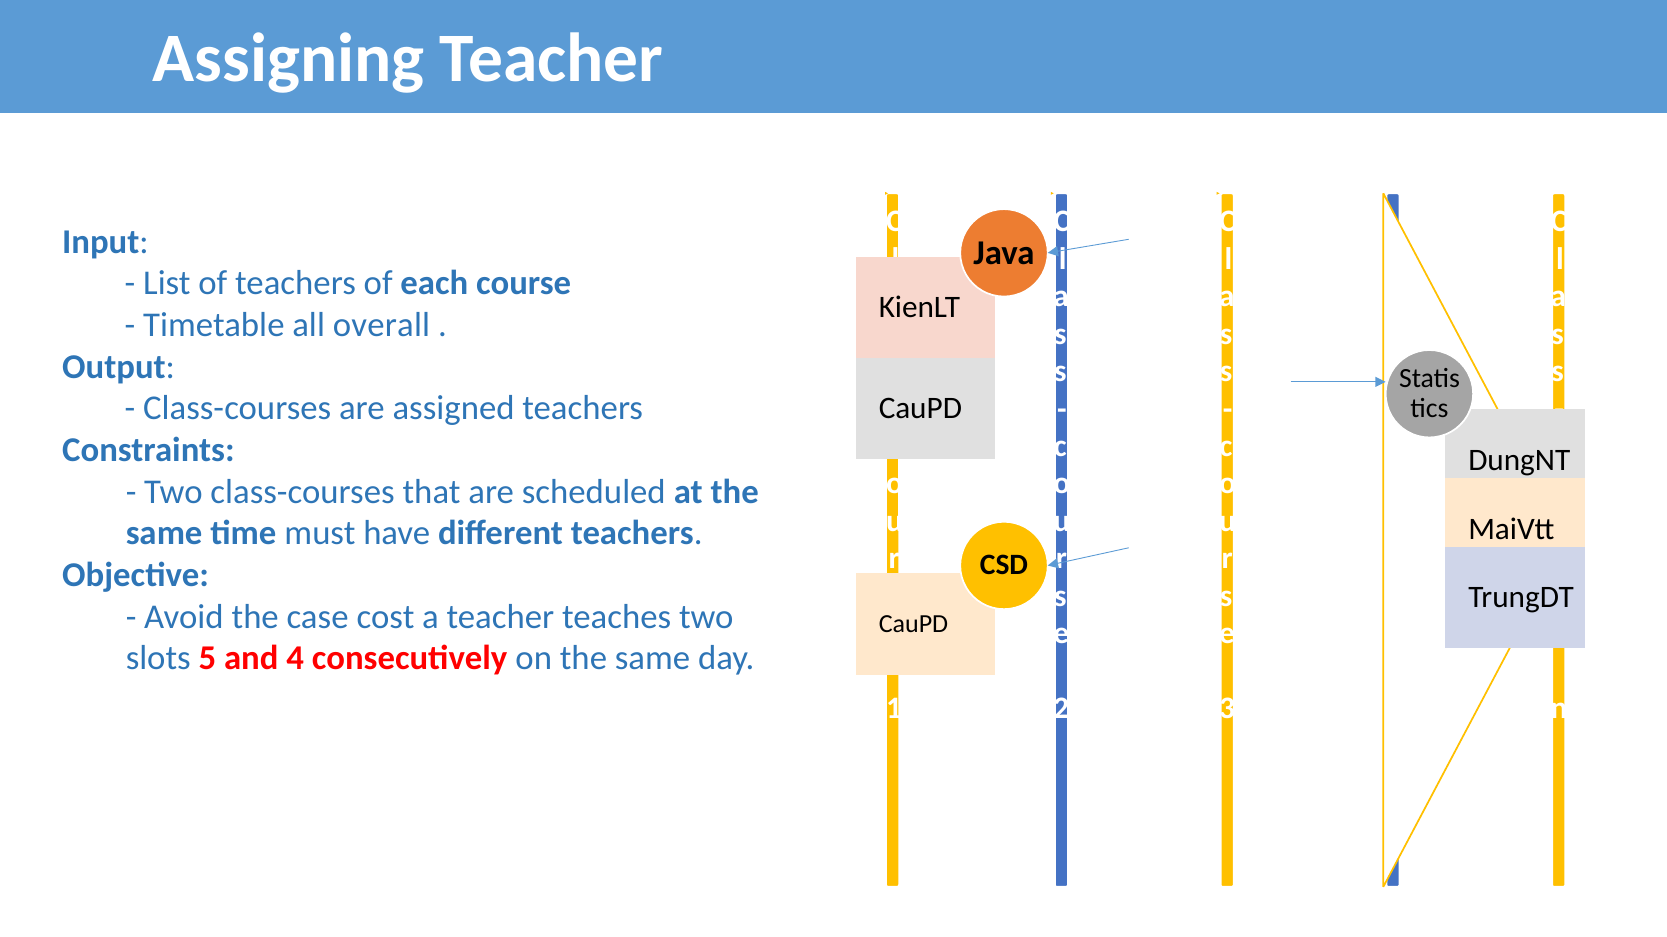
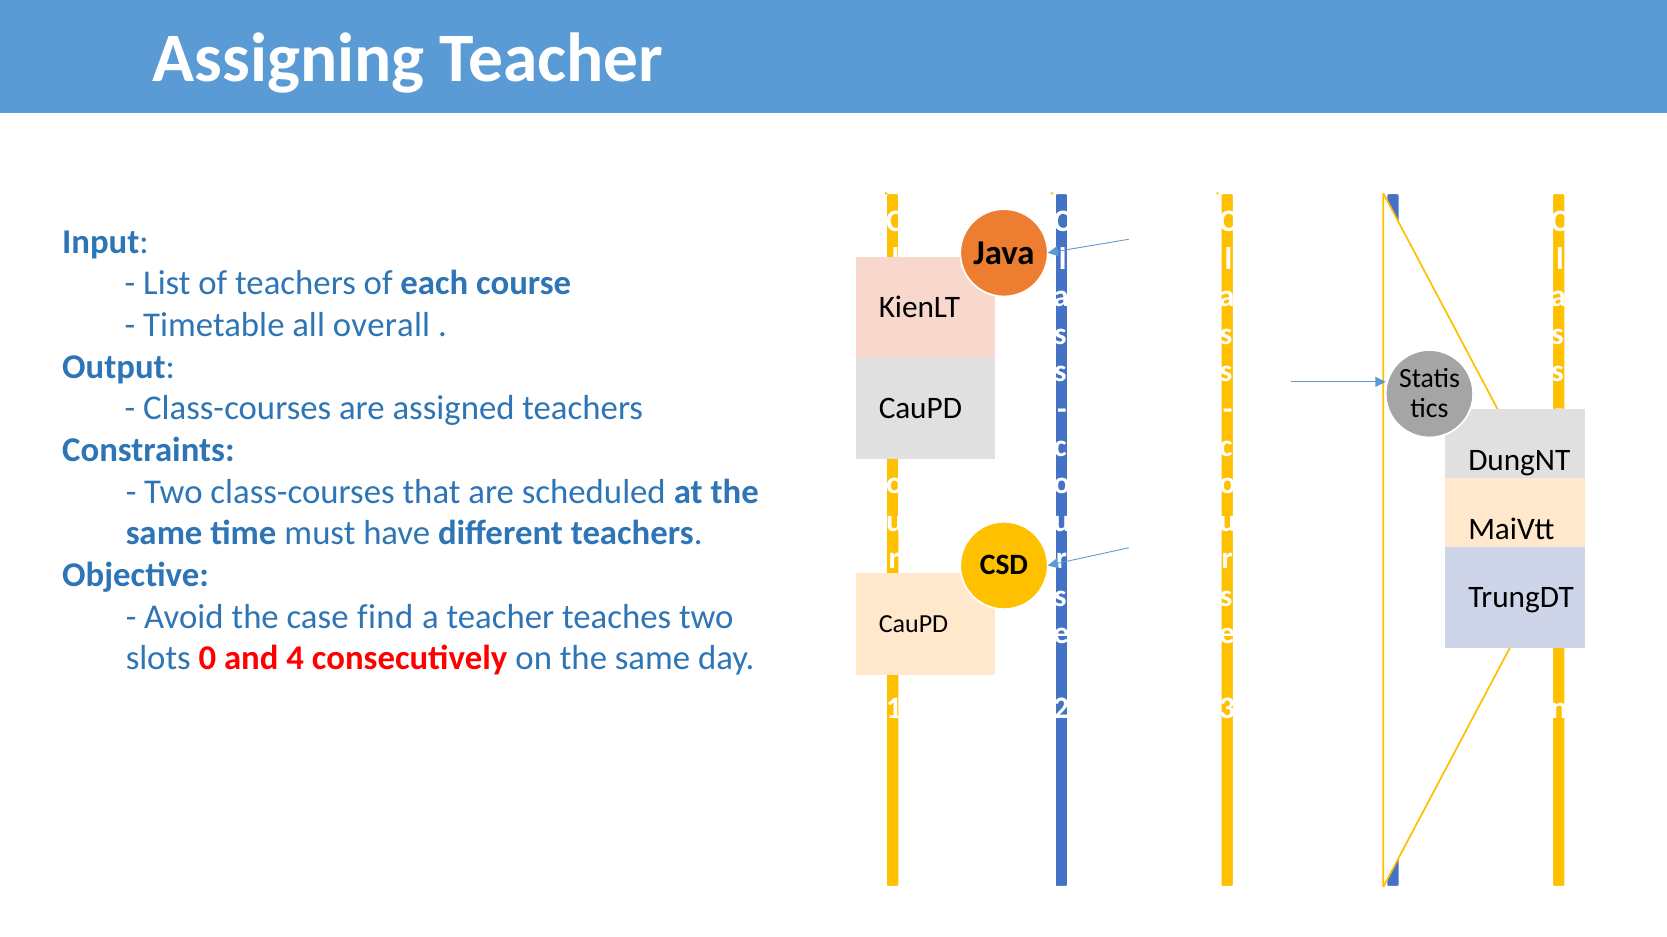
cost: cost -> find
5: 5 -> 0
